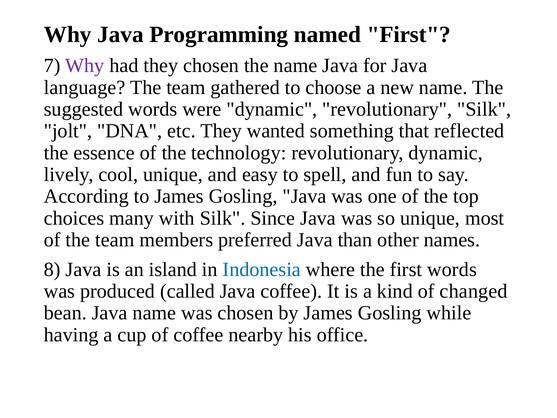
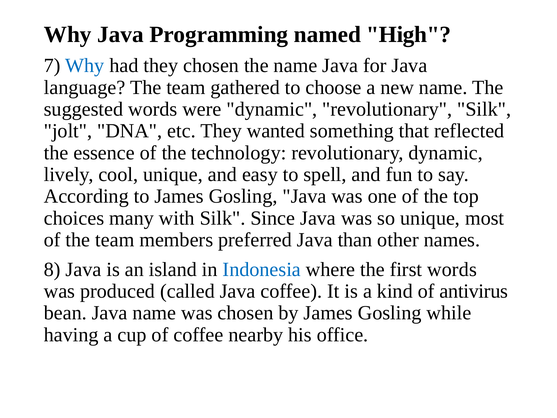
named First: First -> High
Why at (85, 66) colour: purple -> blue
changed: changed -> antivirus
